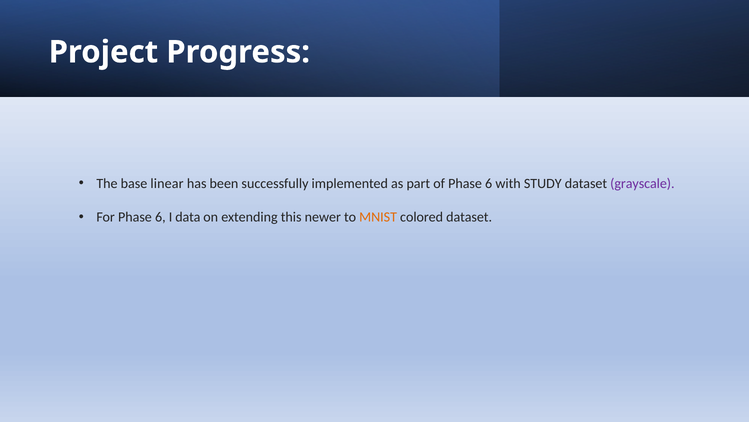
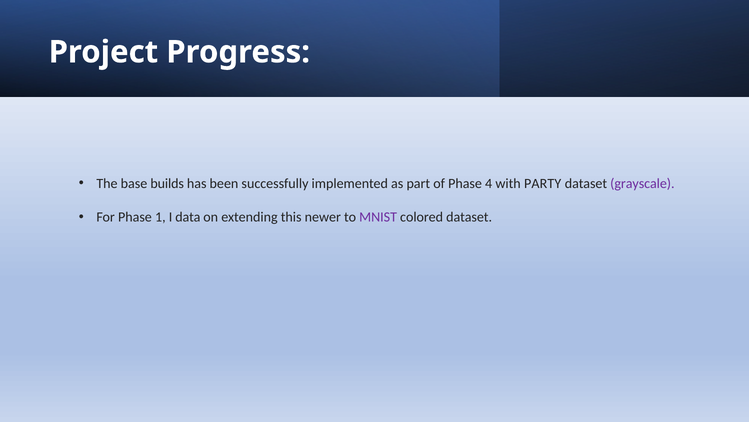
linear: linear -> builds
of Phase 6: 6 -> 4
STUDY: STUDY -> PARTY
For Phase 6: 6 -> 1
MNIST colour: orange -> purple
